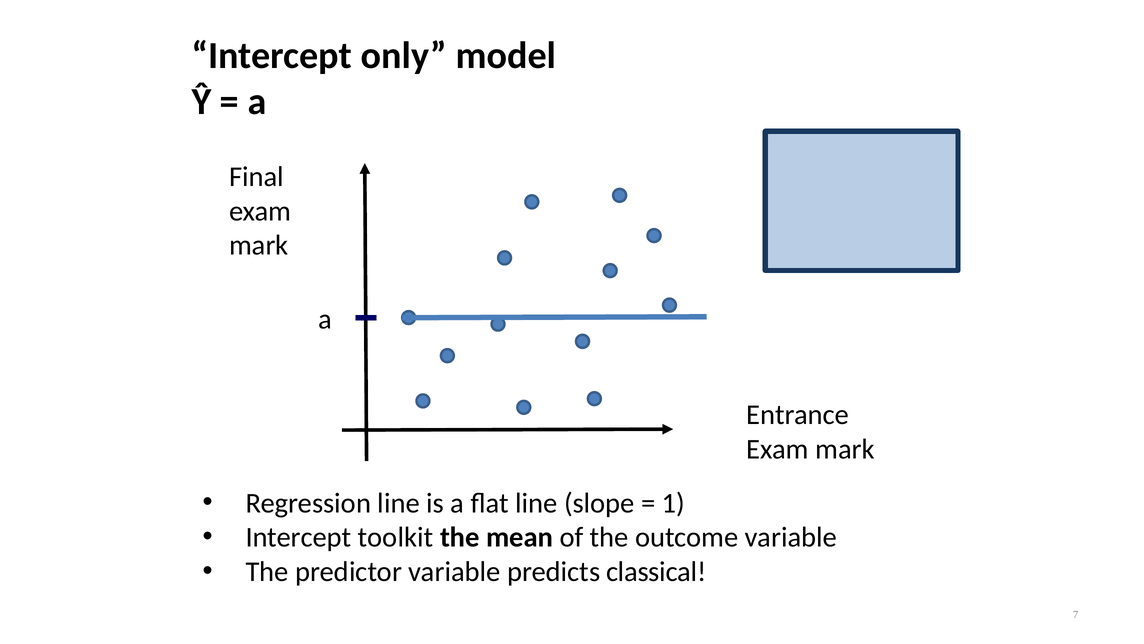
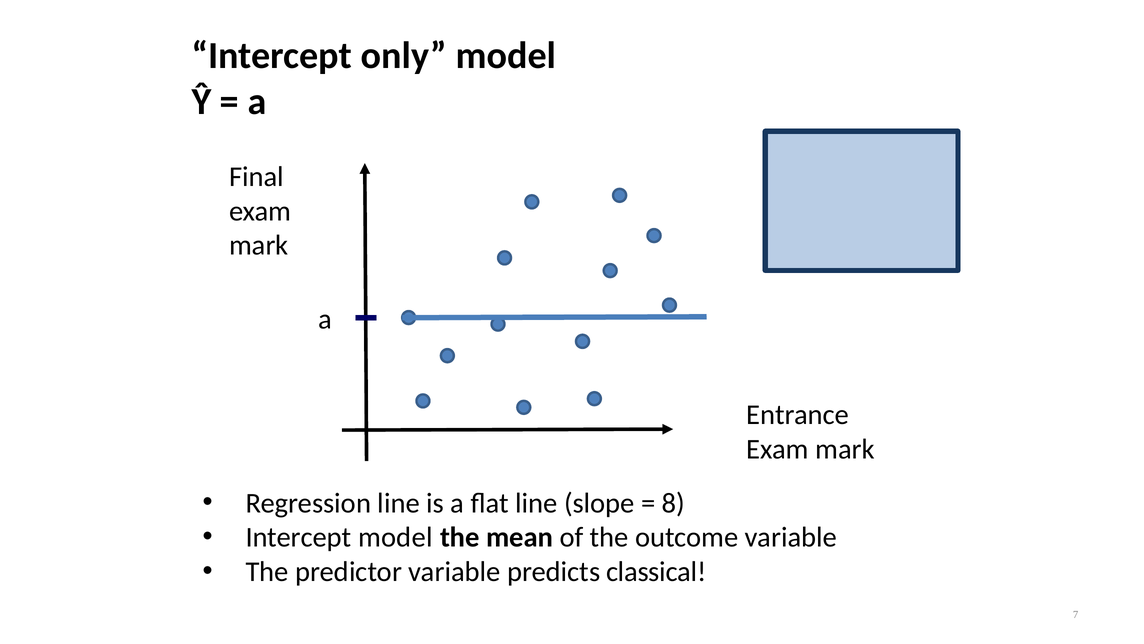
1: 1 -> 8
Intercept toolkit: toolkit -> model
